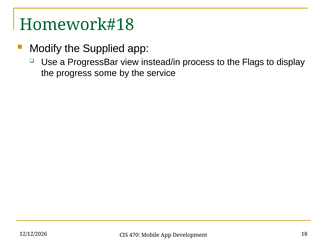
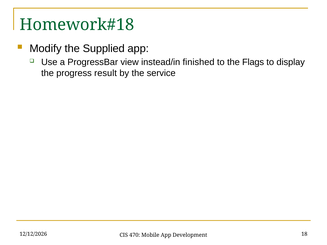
process: process -> finished
some: some -> result
